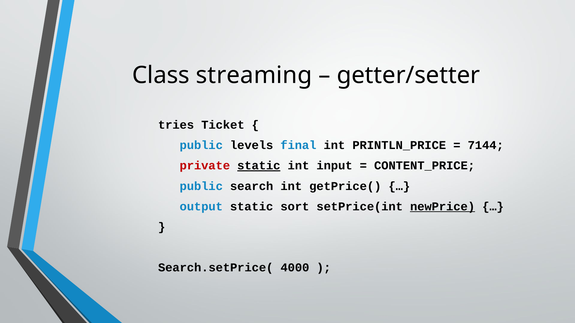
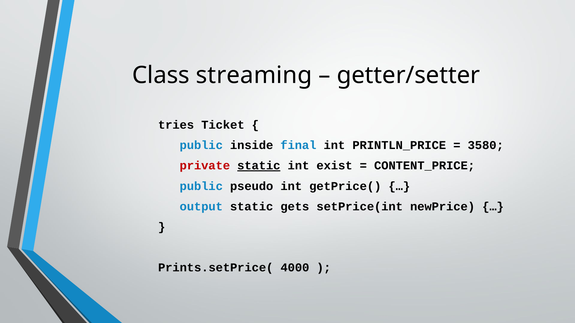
levels: levels -> inside
7144: 7144 -> 3580
input: input -> exist
search: search -> pseudo
sort: sort -> gets
newPrice underline: present -> none
Search.setPrice(: Search.setPrice( -> Prints.setPrice(
